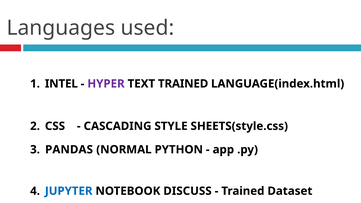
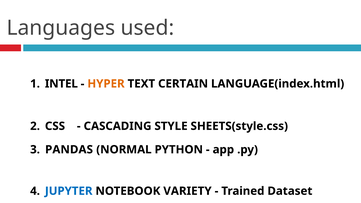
HYPER colour: purple -> orange
TEXT TRAINED: TRAINED -> CERTAIN
DISCUSS: DISCUSS -> VARIETY
